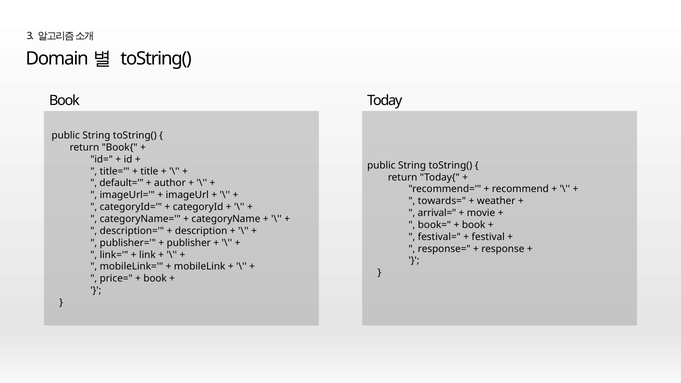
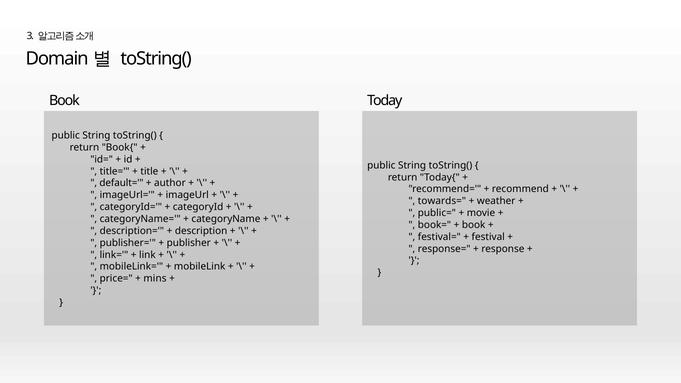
arrival=: arrival= -> public=
book at (155, 279): book -> mins
